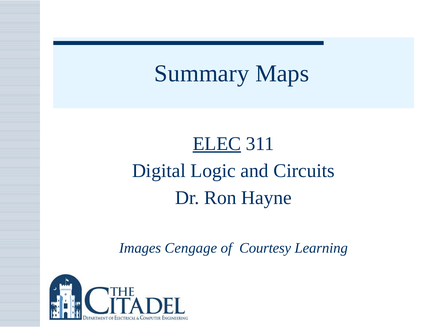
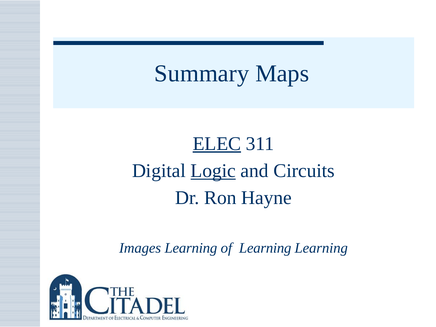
Logic underline: none -> present
Images Cengage: Cengage -> Learning
of Courtesy: Courtesy -> Learning
